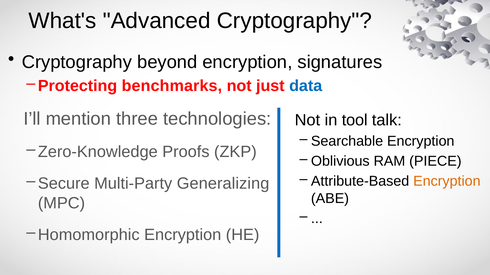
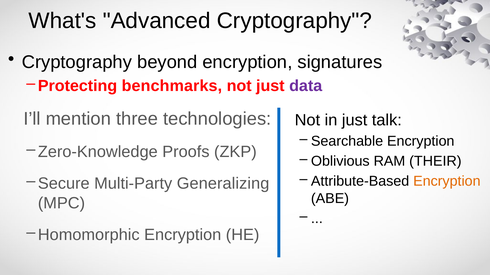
data colour: blue -> purple
in tool: tool -> just
PIECE: PIECE -> THEIR
